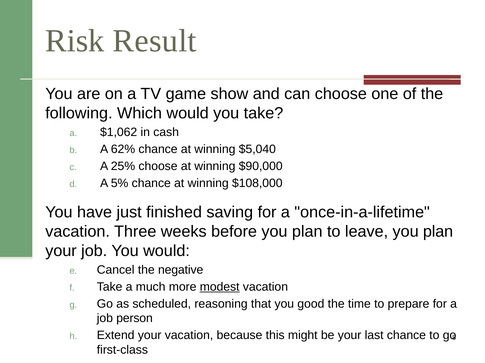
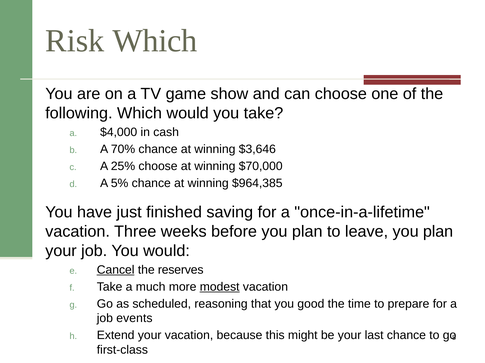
Risk Result: Result -> Which
$1,062: $1,062 -> $4,000
62%: 62% -> 70%
$5,040: $5,040 -> $3,646
$90,000: $90,000 -> $70,000
$108,000: $108,000 -> $964,385
Cancel underline: none -> present
negative: negative -> reserves
person: person -> events
